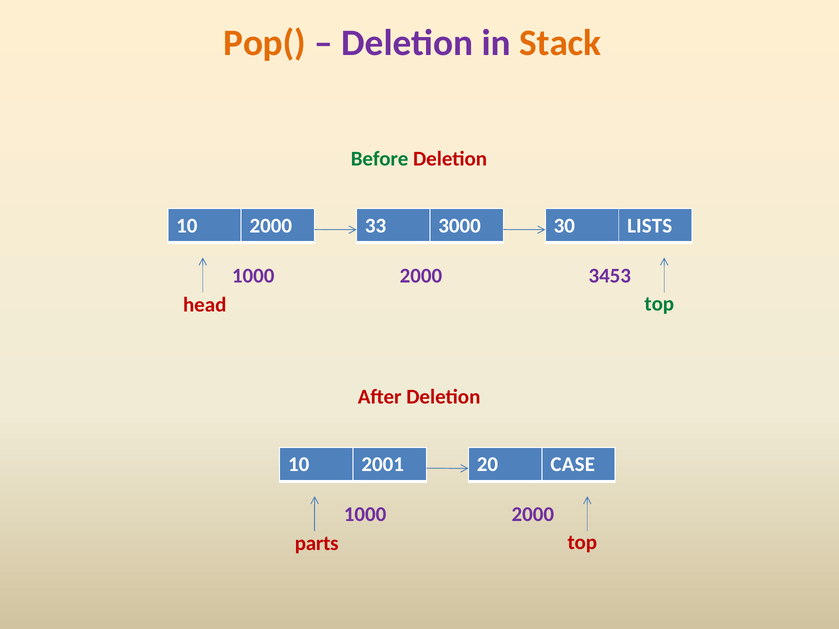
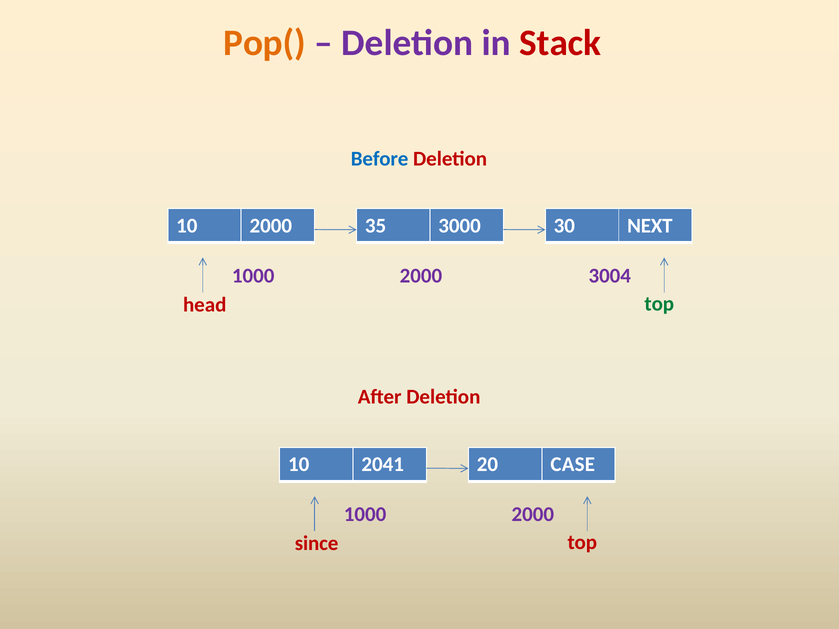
Stack colour: orange -> red
Before colour: green -> blue
33: 33 -> 35
LISTS: LISTS -> NEXT
3453: 3453 -> 3004
2001: 2001 -> 2041
parts: parts -> since
